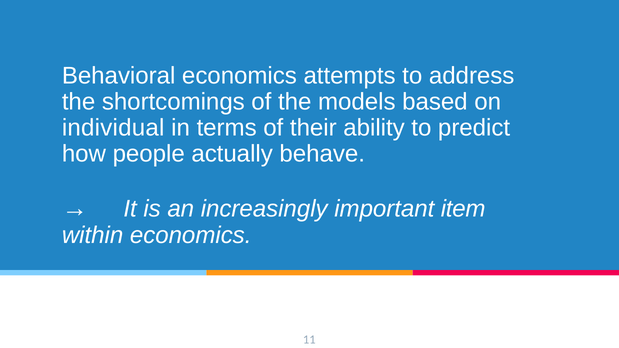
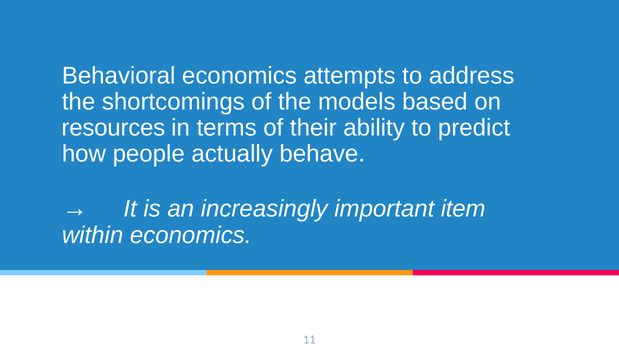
individual: individual -> resources
